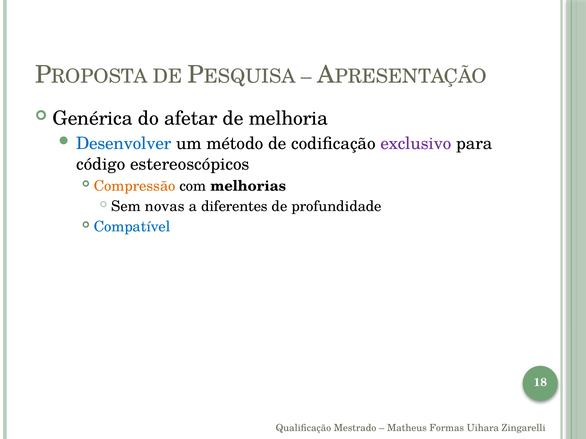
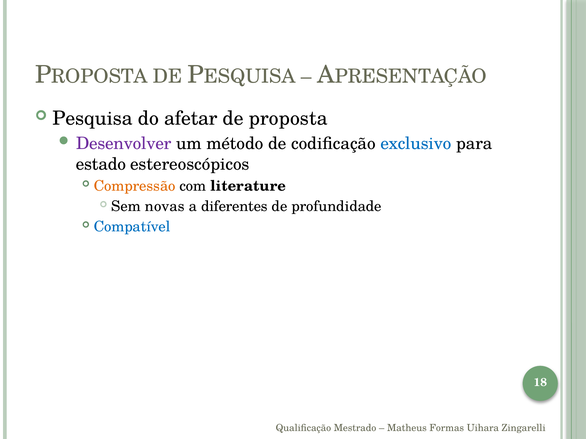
Genérica: Genérica -> Pesquisa
melhoria: melhoria -> proposta
Desenvolver colour: blue -> purple
exclusivo colour: purple -> blue
código: código -> estado
melhorias: melhorias -> literature
